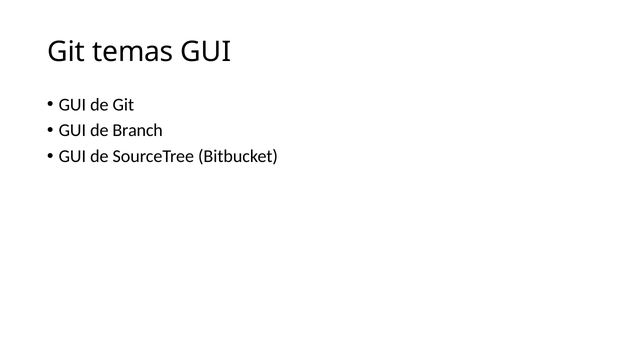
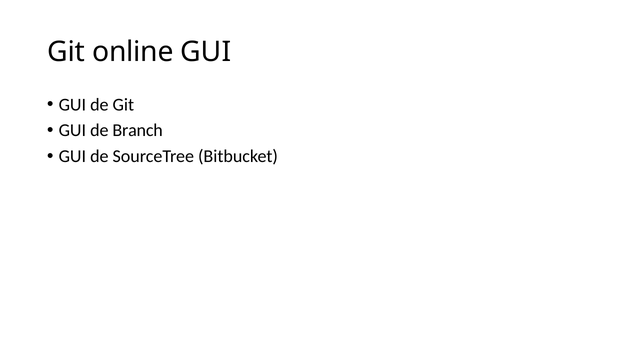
temas: temas -> online
